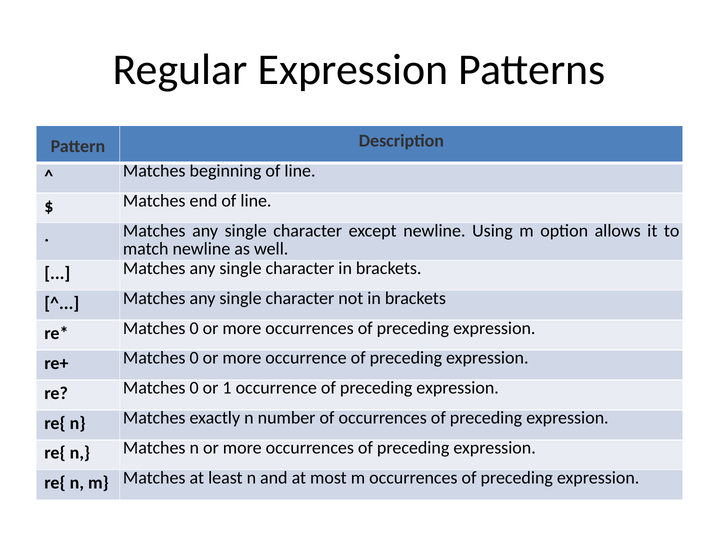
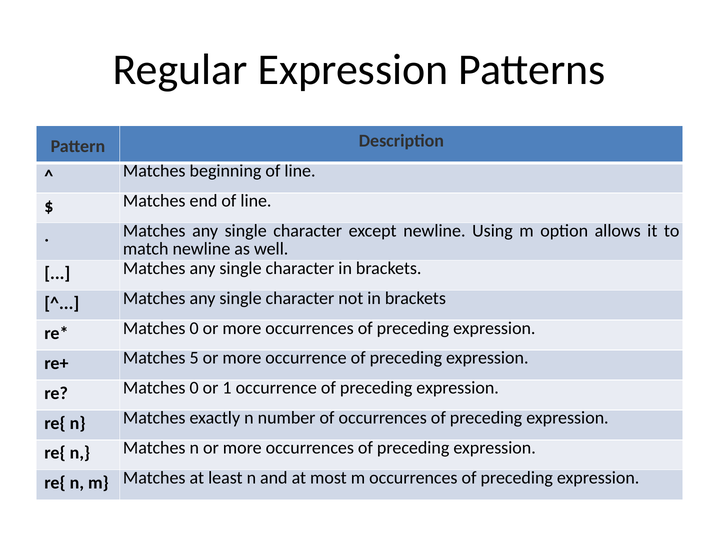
re+ Matches 0: 0 -> 5
